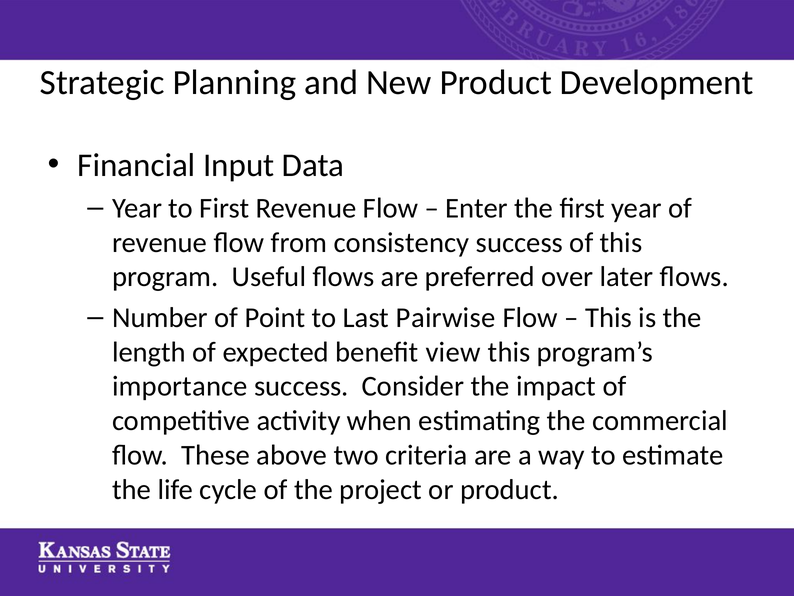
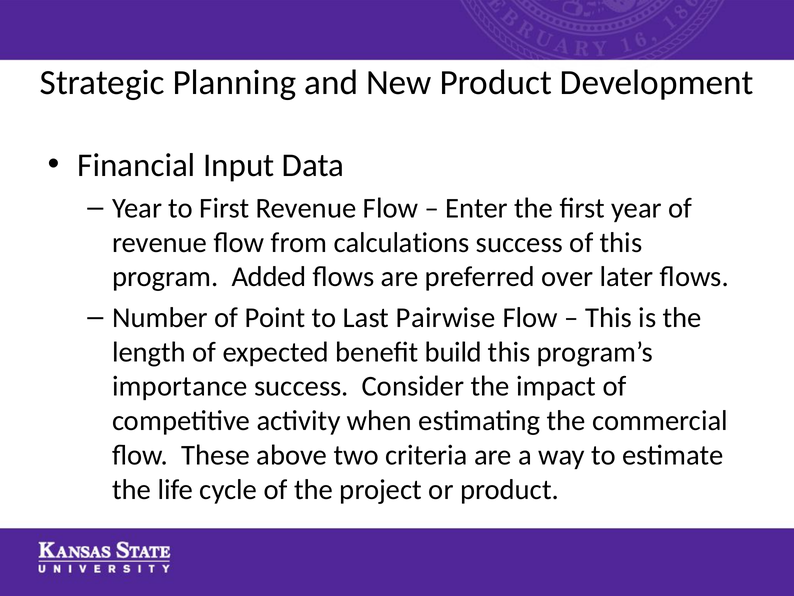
consistency: consistency -> calculations
Useful: Useful -> Added
view: view -> build
